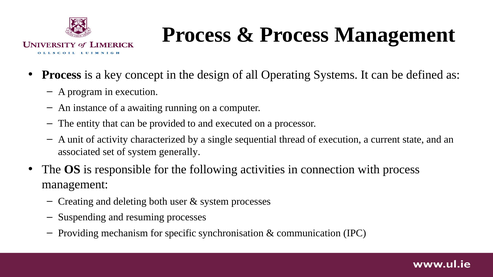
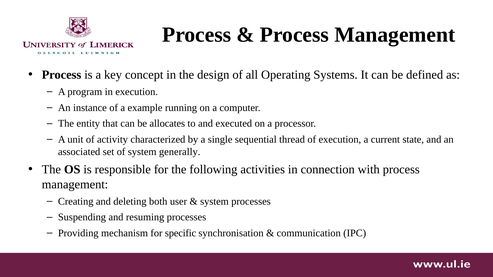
awaiting: awaiting -> example
provided: provided -> allocates
